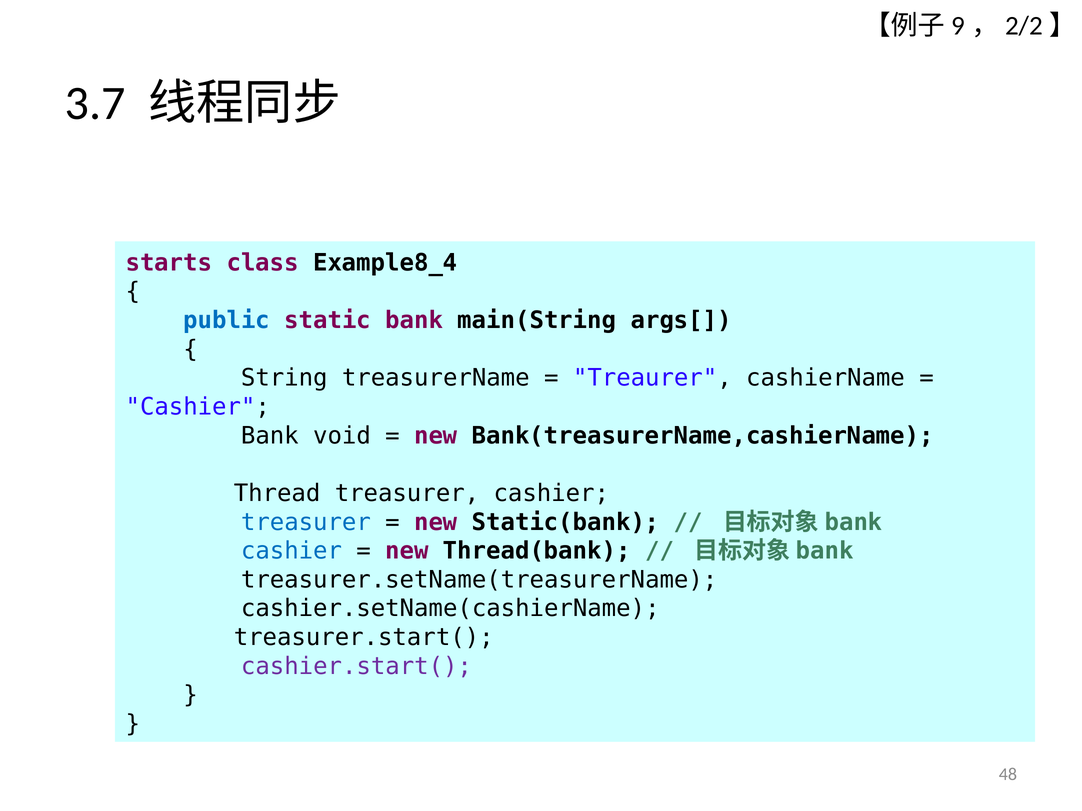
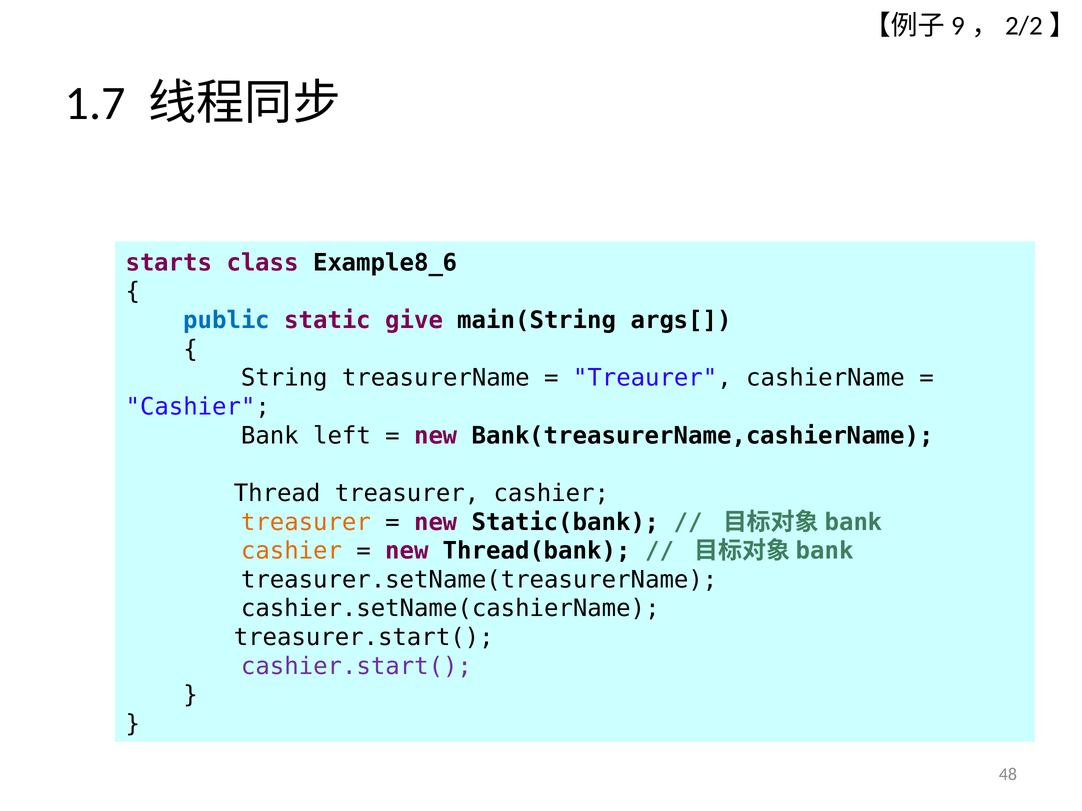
3.7: 3.7 -> 1.7
Example8_4: Example8_4 -> Example8_6
static bank: bank -> give
void: void -> left
treasurer at (306, 522) colour: blue -> orange
cashier at (291, 551) colour: blue -> orange
